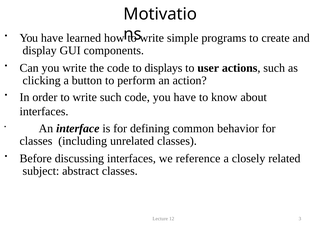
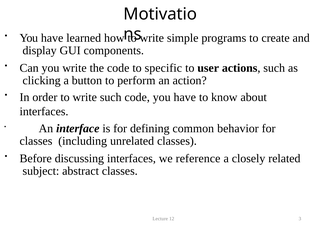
displays: displays -> specific
